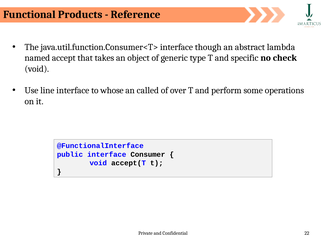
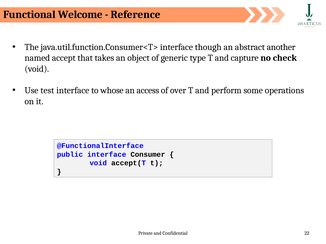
Products: Products -> Welcome
lambda: lambda -> another
specific: specific -> capture
line: line -> test
called: called -> access
